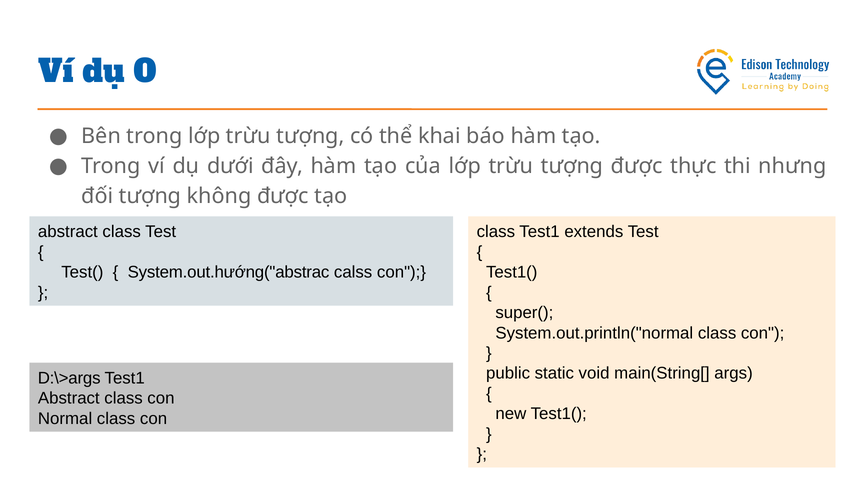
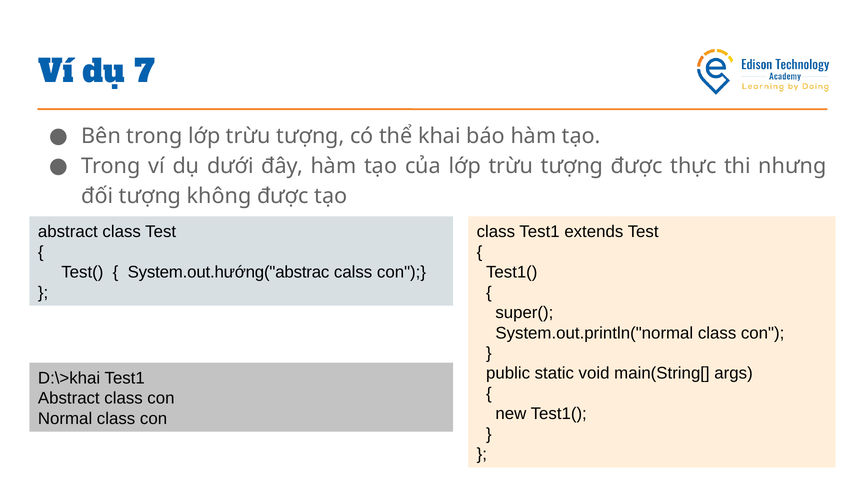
0: 0 -> 7
D:\>args: D:\>args -> D:\>khai
